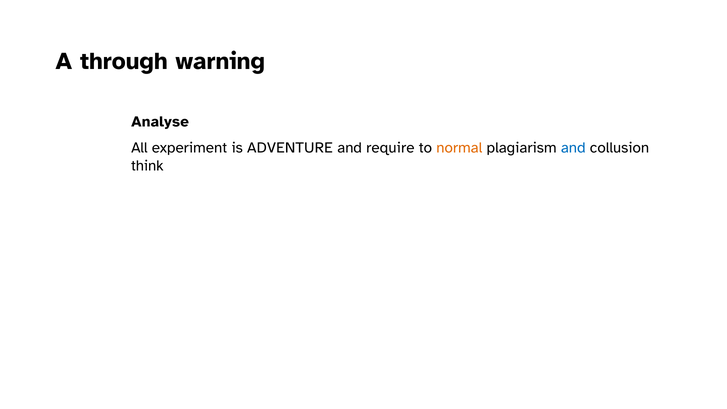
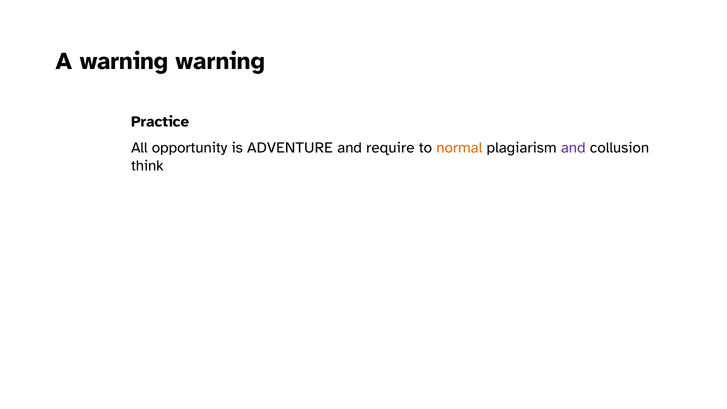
A through: through -> warning
Analyse: Analyse -> Practice
experiment: experiment -> opportunity
and at (573, 147) colour: blue -> purple
